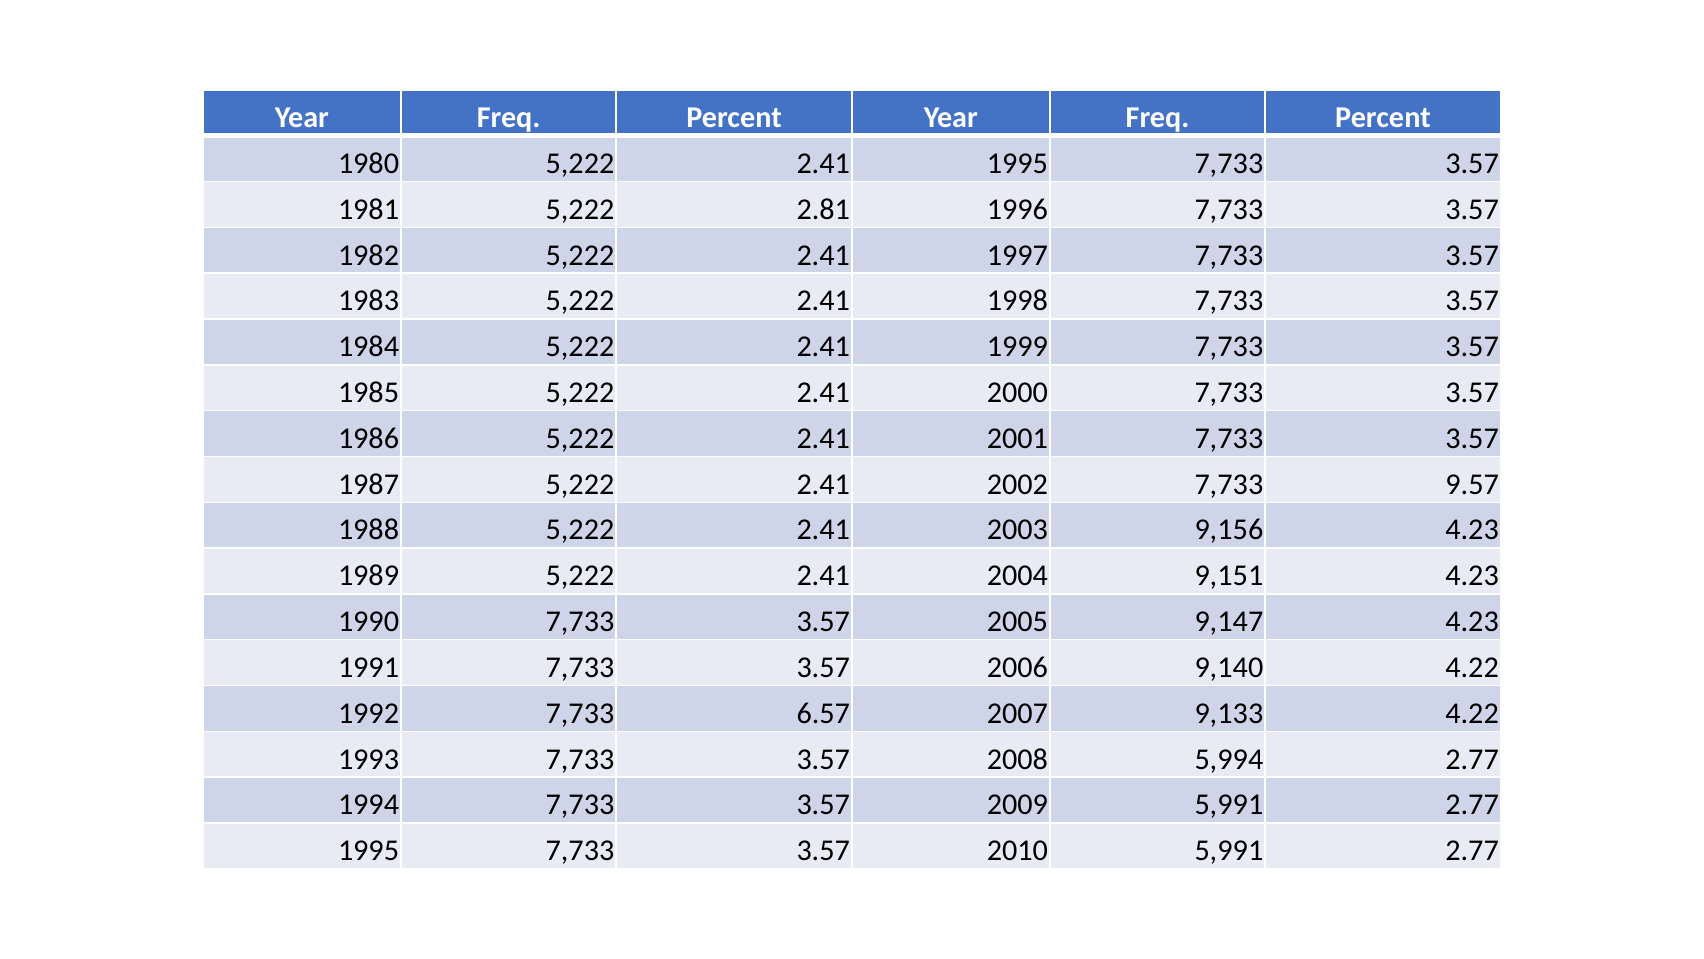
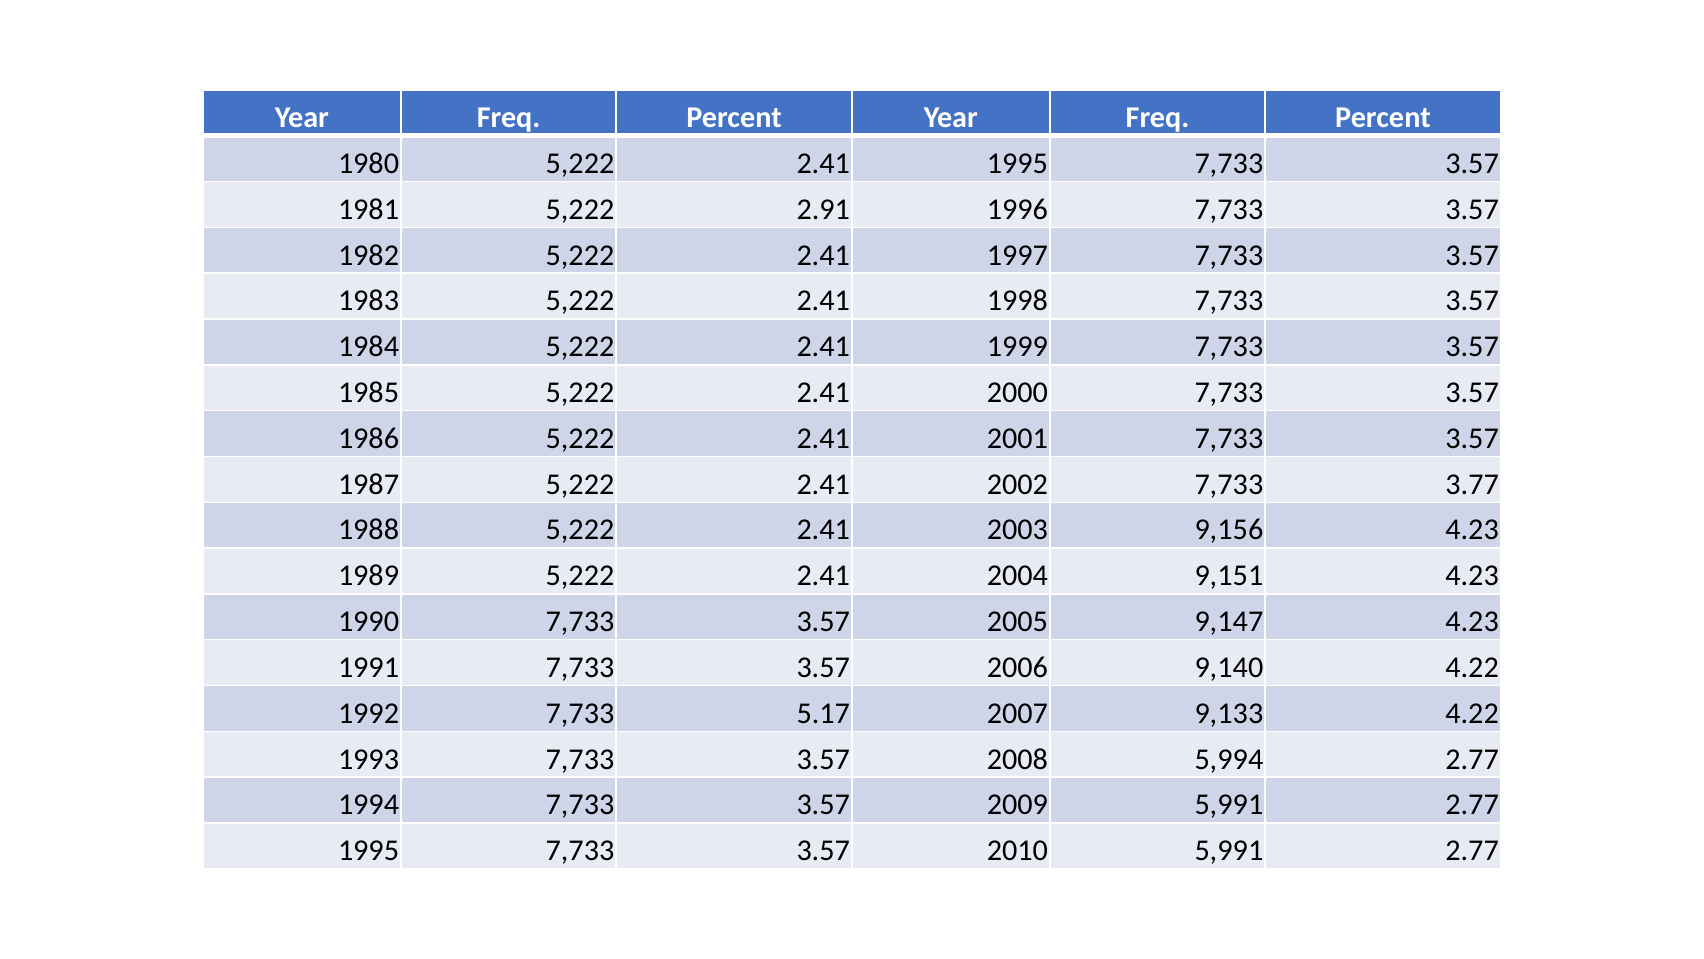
2.81: 2.81 -> 2.91
9.57: 9.57 -> 3.77
6.57: 6.57 -> 5.17
